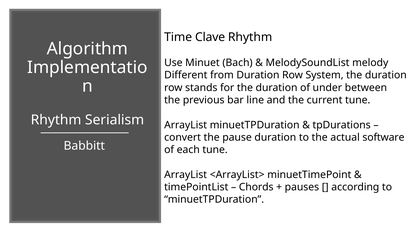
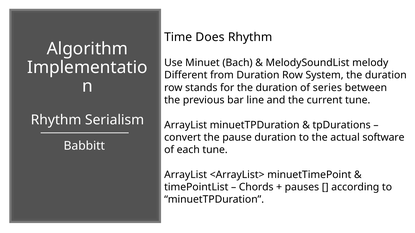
Clave: Clave -> Does
under: under -> series
